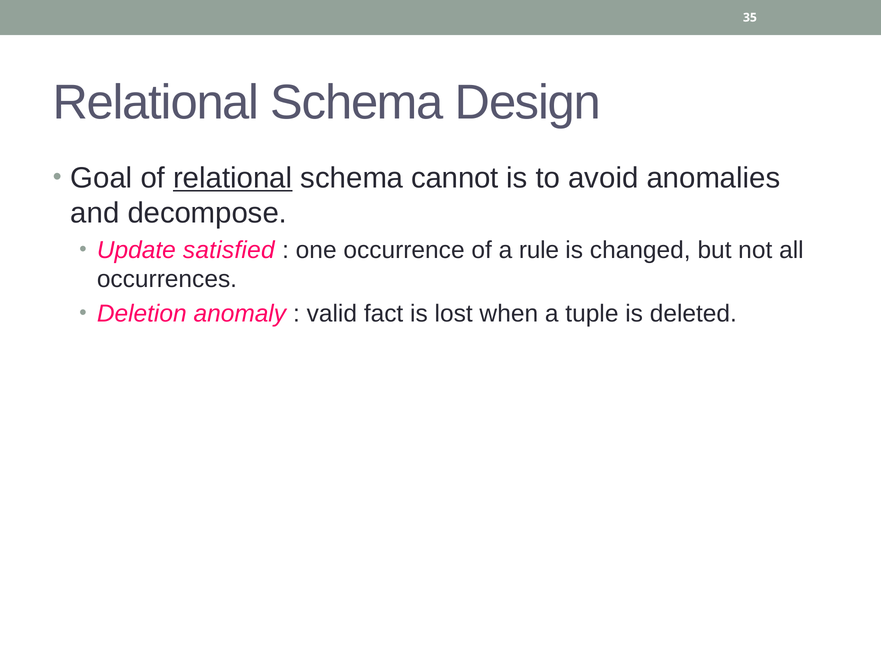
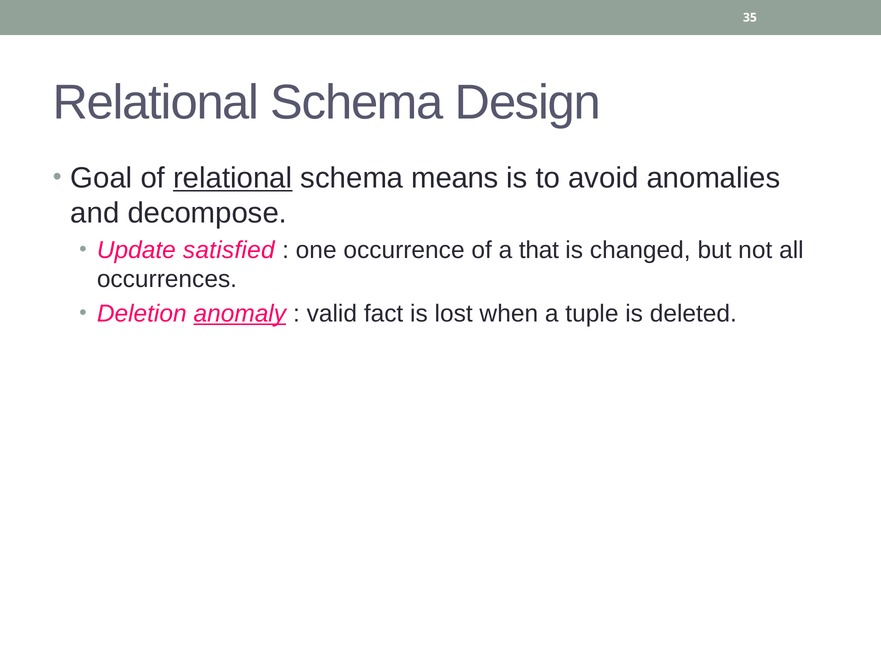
cannot: cannot -> means
rule: rule -> that
anomaly underline: none -> present
